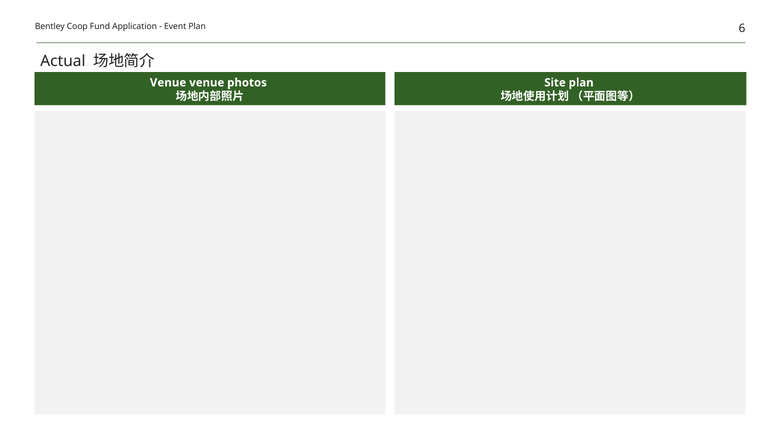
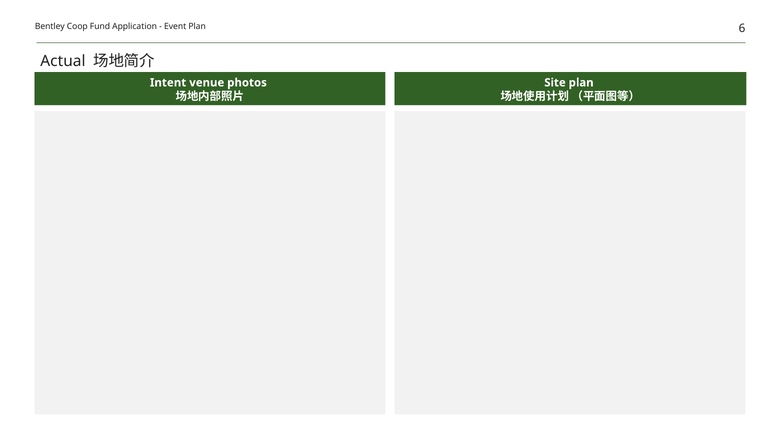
Venue at (168, 83): Venue -> Intent
